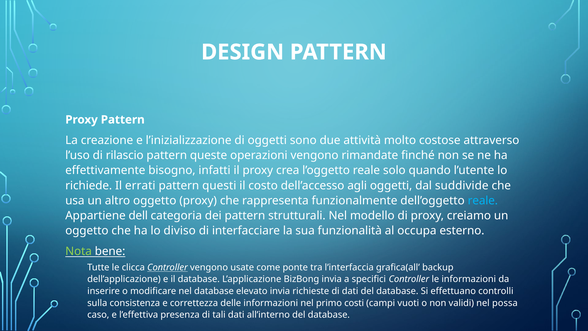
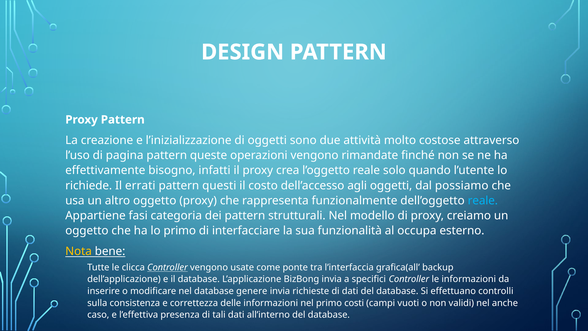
rilascio: rilascio -> pagina
suddivide: suddivide -> possiamo
dell: dell -> fasi
lo diviso: diviso -> primo
Nota colour: light green -> yellow
elevato: elevato -> genere
possa: possa -> anche
